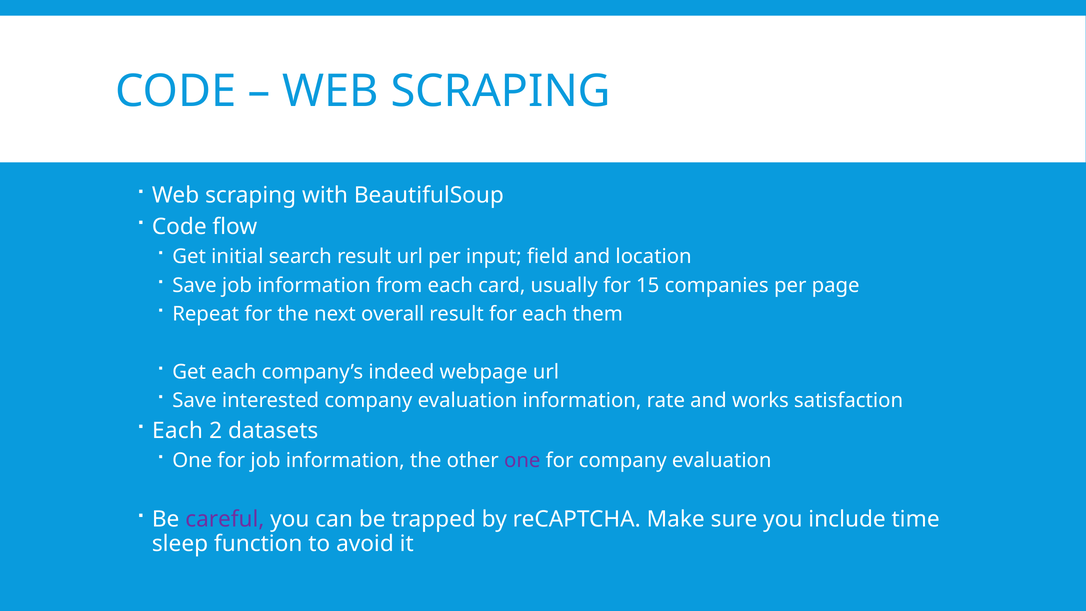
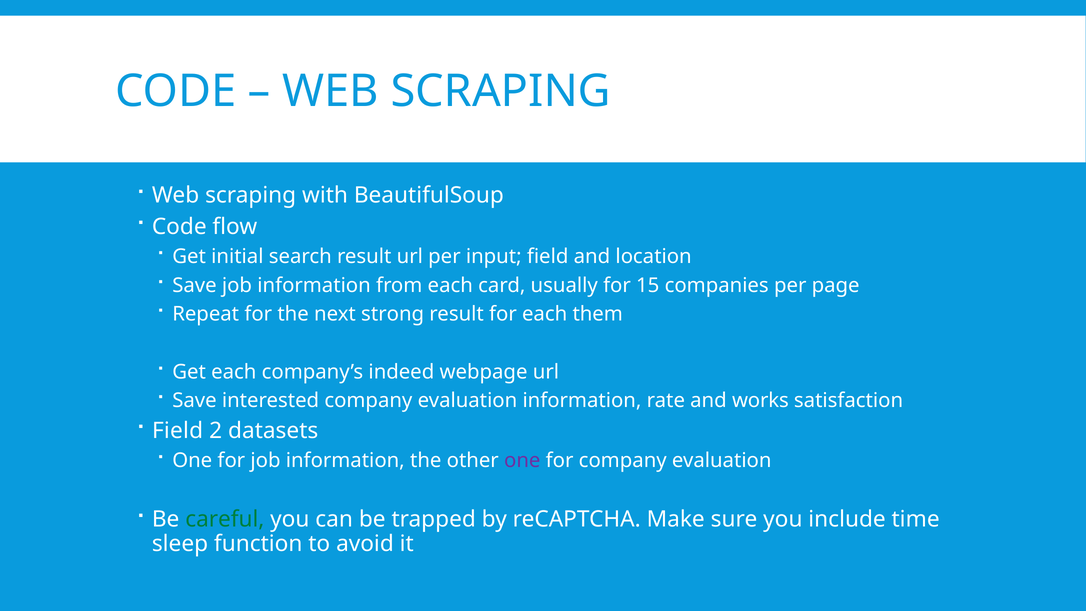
overall: overall -> strong
Each at (178, 431): Each -> Field
careful colour: purple -> green
